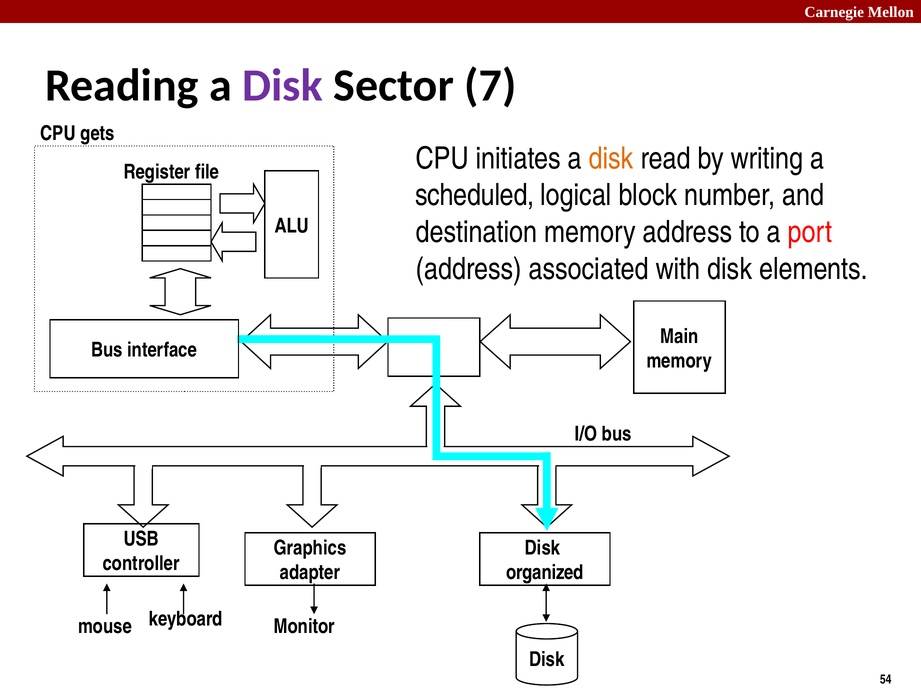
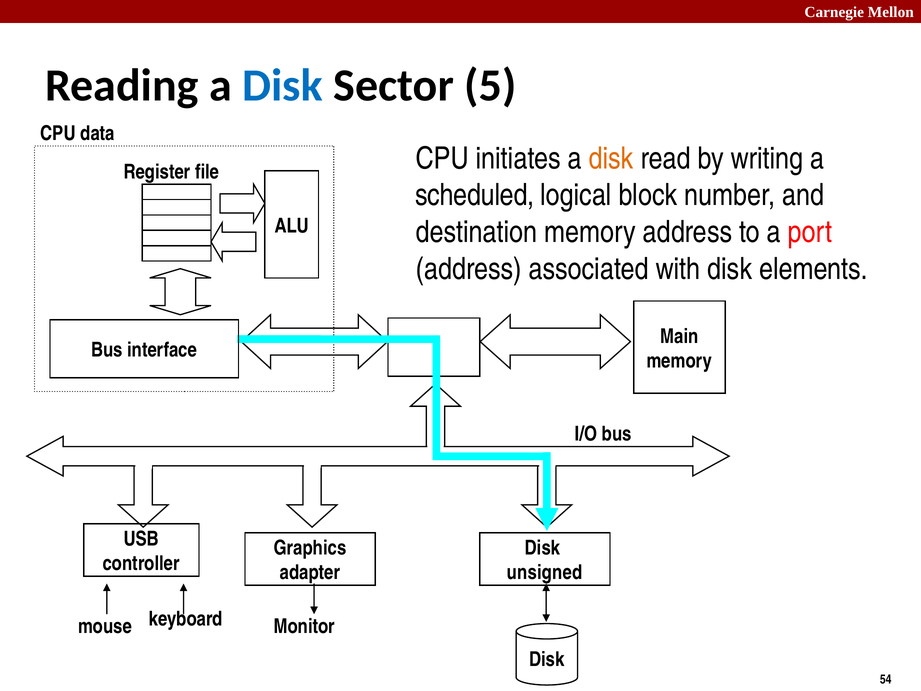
Disk at (283, 85) colour: purple -> blue
7: 7 -> 5
gets: gets -> data
organized: organized -> unsigned
